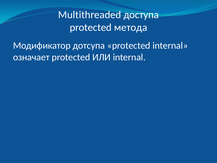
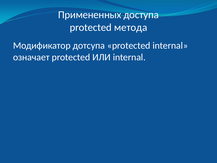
Multithreaded: Multithreaded -> Примененных
